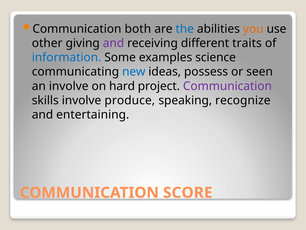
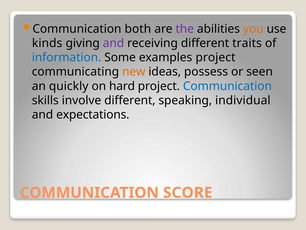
the colour: blue -> purple
other: other -> kinds
examples science: science -> project
new colour: blue -> orange
an involve: involve -> quickly
Communication at (227, 86) colour: purple -> blue
involve produce: produce -> different
recognize: recognize -> individual
entertaining: entertaining -> expectations
